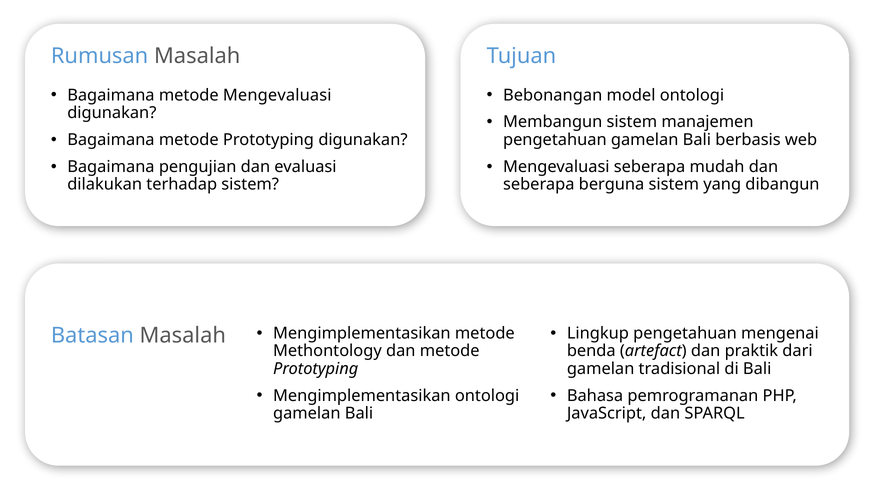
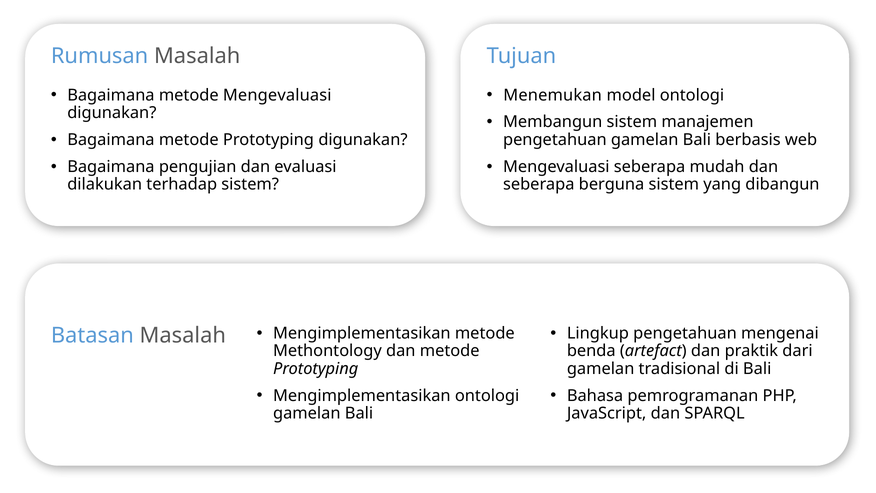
Bebonangan: Bebonangan -> Menemukan
